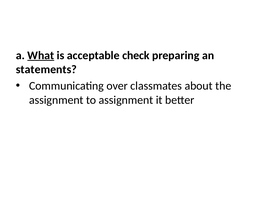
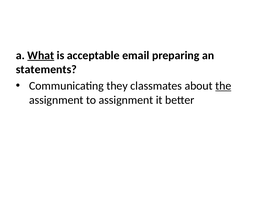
check: check -> email
over: over -> they
the underline: none -> present
